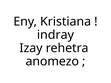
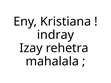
anomezo: anomezo -> mahalala
